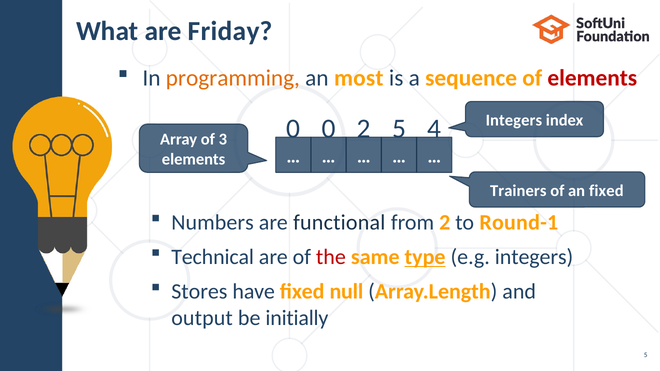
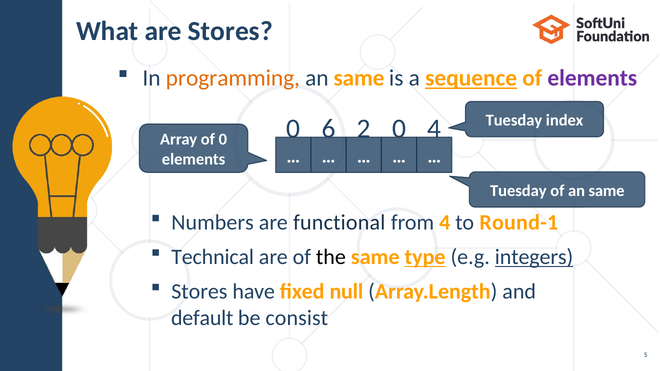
are Friday: Friday -> Stores
most at (359, 78): most -> same
sequence underline: none -> present
elements at (592, 78) colour: red -> purple
Integers at (514, 120): Integers -> Tuesday
0 0: 0 -> 6
2 5: 5 -> 0
of 3: 3 -> 0
Trainers at (518, 191): Trainers -> Tuesday
of an fixed: fixed -> same
from 2: 2 -> 4
the colour: red -> black
integers at (534, 257) underline: none -> present
output: output -> default
initially: initially -> consist
